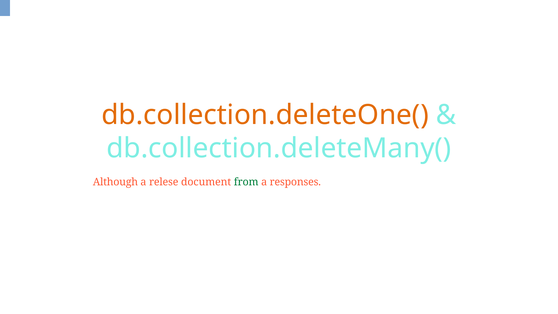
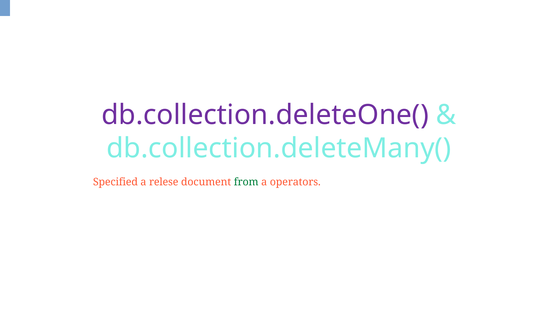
db.collection.deleteOne( colour: orange -> purple
Although: Although -> Specified
responses: responses -> operators
